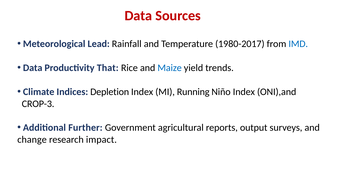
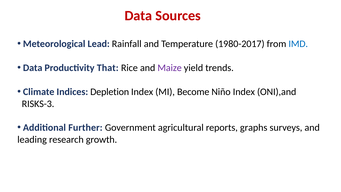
Maize colour: blue -> purple
Running: Running -> Become
CROP-3: CROP-3 -> RISKS-3
output: output -> graphs
change: change -> leading
impact: impact -> growth
